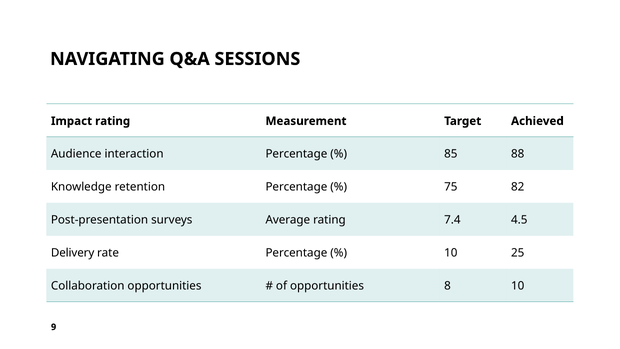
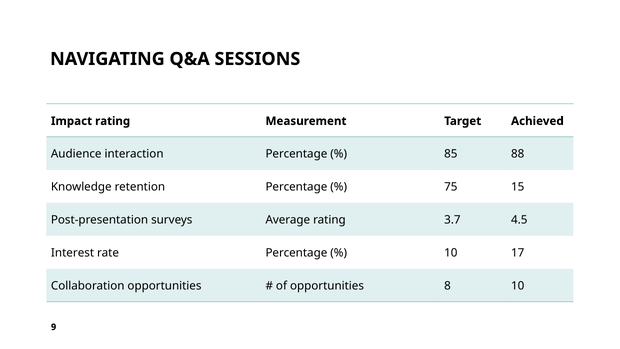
82: 82 -> 15
7.4: 7.4 -> 3.7
Delivery: Delivery -> Interest
25: 25 -> 17
